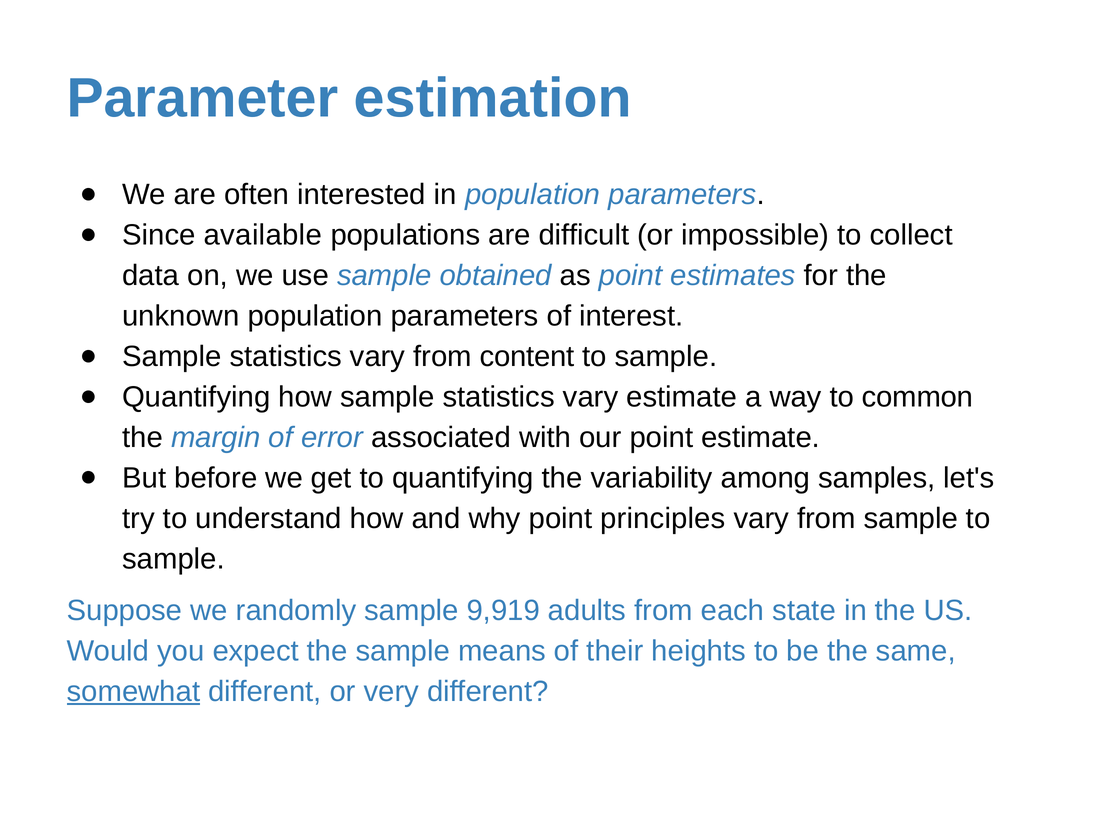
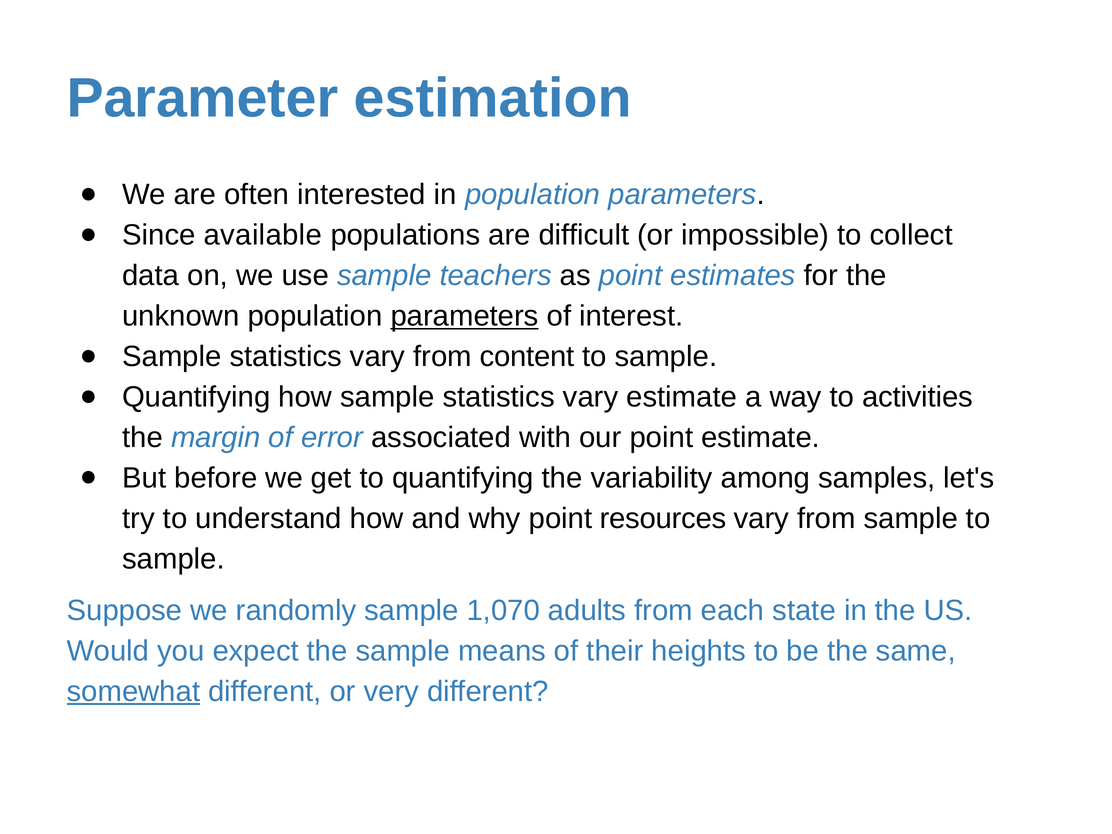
obtained: obtained -> teachers
parameters at (465, 316) underline: none -> present
common: common -> activities
principles: principles -> resources
9,919: 9,919 -> 1,070
